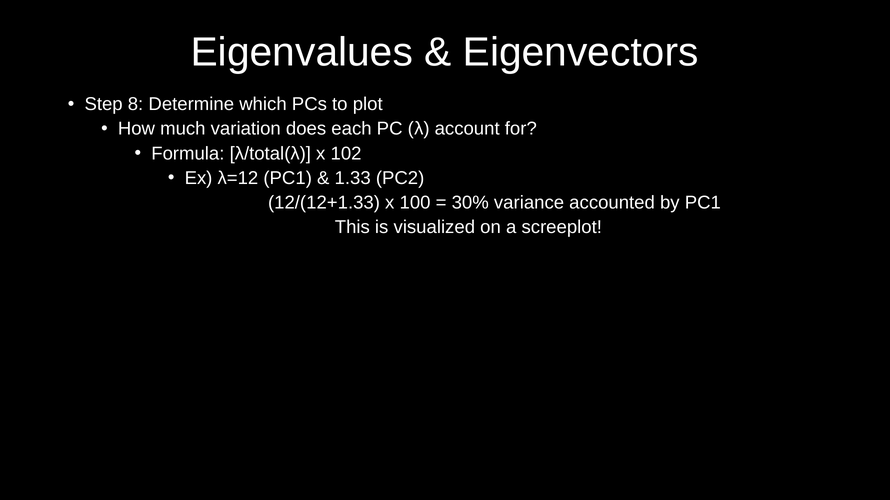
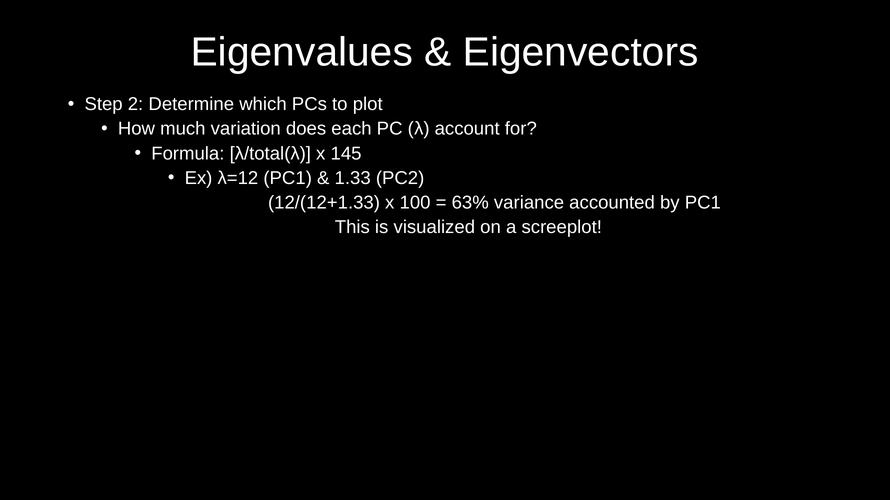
8: 8 -> 2
102: 102 -> 145
30%: 30% -> 63%
